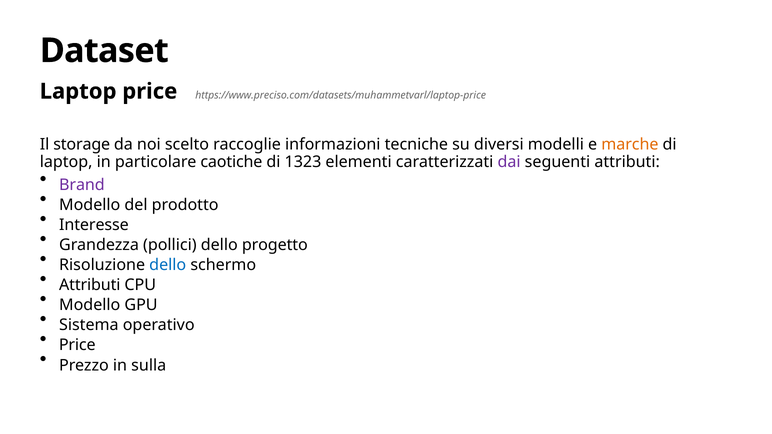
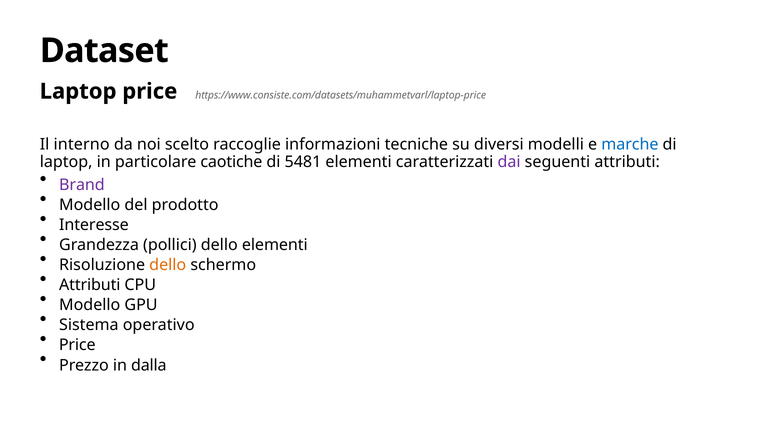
https://www.preciso.com/datasets/muhammetvarl/laptop-price: https://www.preciso.com/datasets/muhammetvarl/laptop-price -> https://www.consiste.com/datasets/muhammetvarl/laptop-price
storage: storage -> interno
marche colour: orange -> blue
1323: 1323 -> 5481
dello progetto: progetto -> elementi
dello at (168, 265) colour: blue -> orange
sulla: sulla -> dalla
